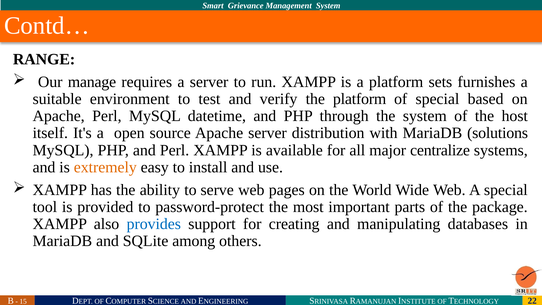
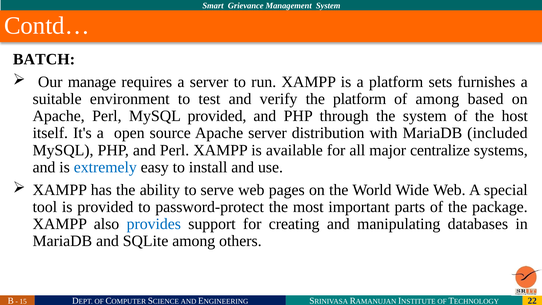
RANGE: RANGE -> BATCH
of special: special -> among
MySQL datetime: datetime -> provided
solutions: solutions -> included
extremely colour: orange -> blue
